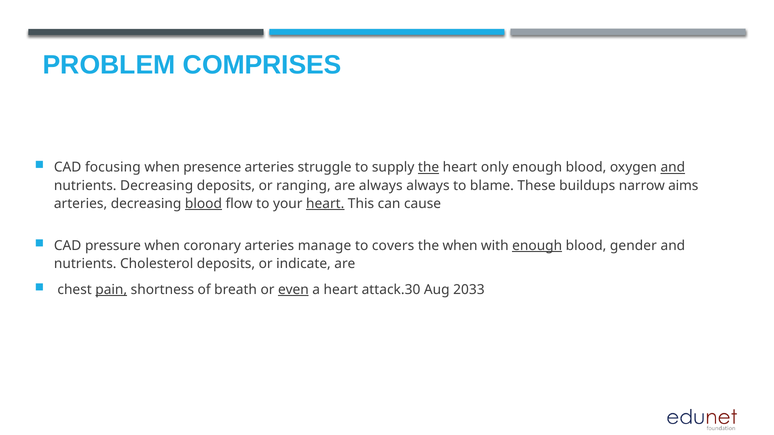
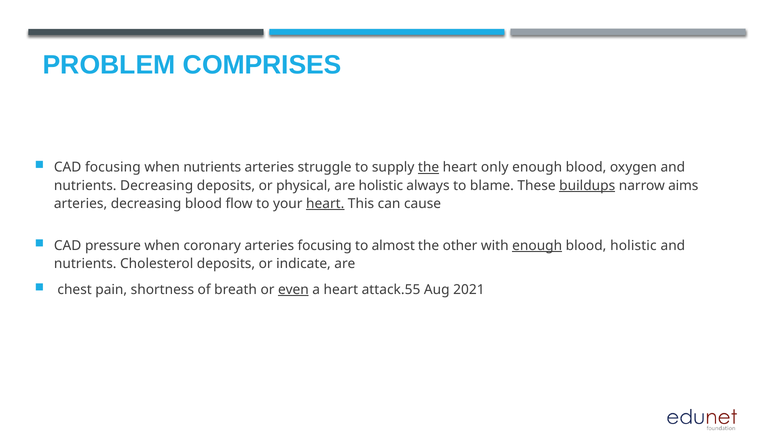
when presence: presence -> nutrients
and at (673, 168) underline: present -> none
ranging: ranging -> physical
are always: always -> holistic
buildups underline: none -> present
blood at (203, 204) underline: present -> none
arteries manage: manage -> focusing
covers: covers -> almost
the when: when -> other
blood gender: gender -> holistic
pain underline: present -> none
attack.30: attack.30 -> attack.55
2033: 2033 -> 2021
